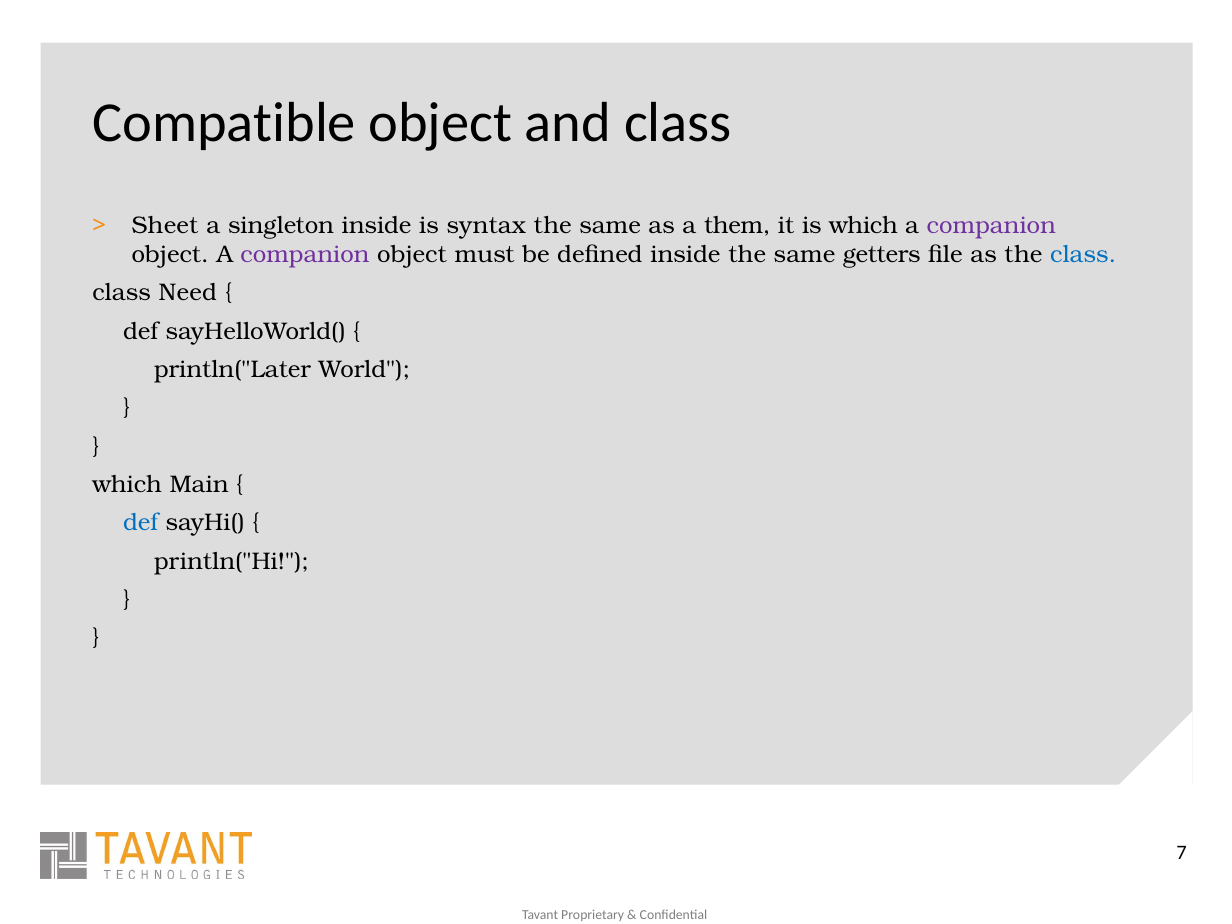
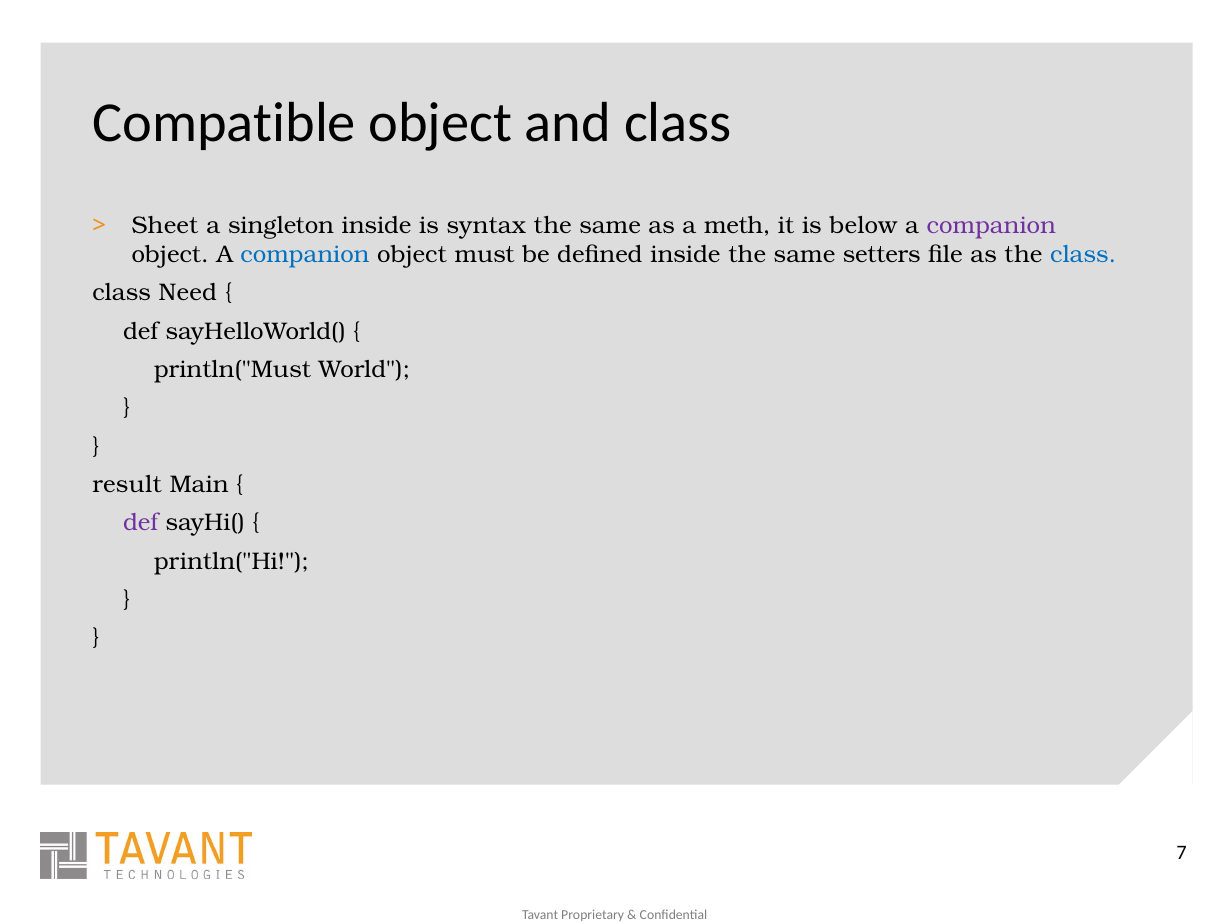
them: them -> meth
is which: which -> below
companion at (305, 254) colour: purple -> blue
getters: getters -> setters
println("Later: println("Later -> println("Must
which at (127, 485): which -> result
def at (140, 523) colour: blue -> purple
